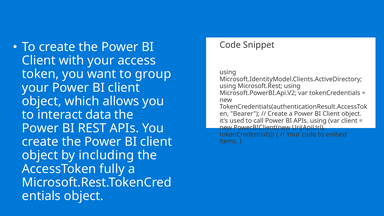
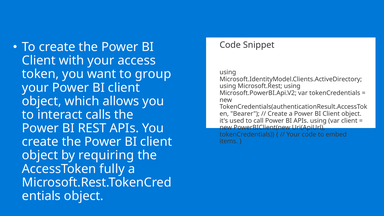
data: data -> calls
including: including -> requiring
